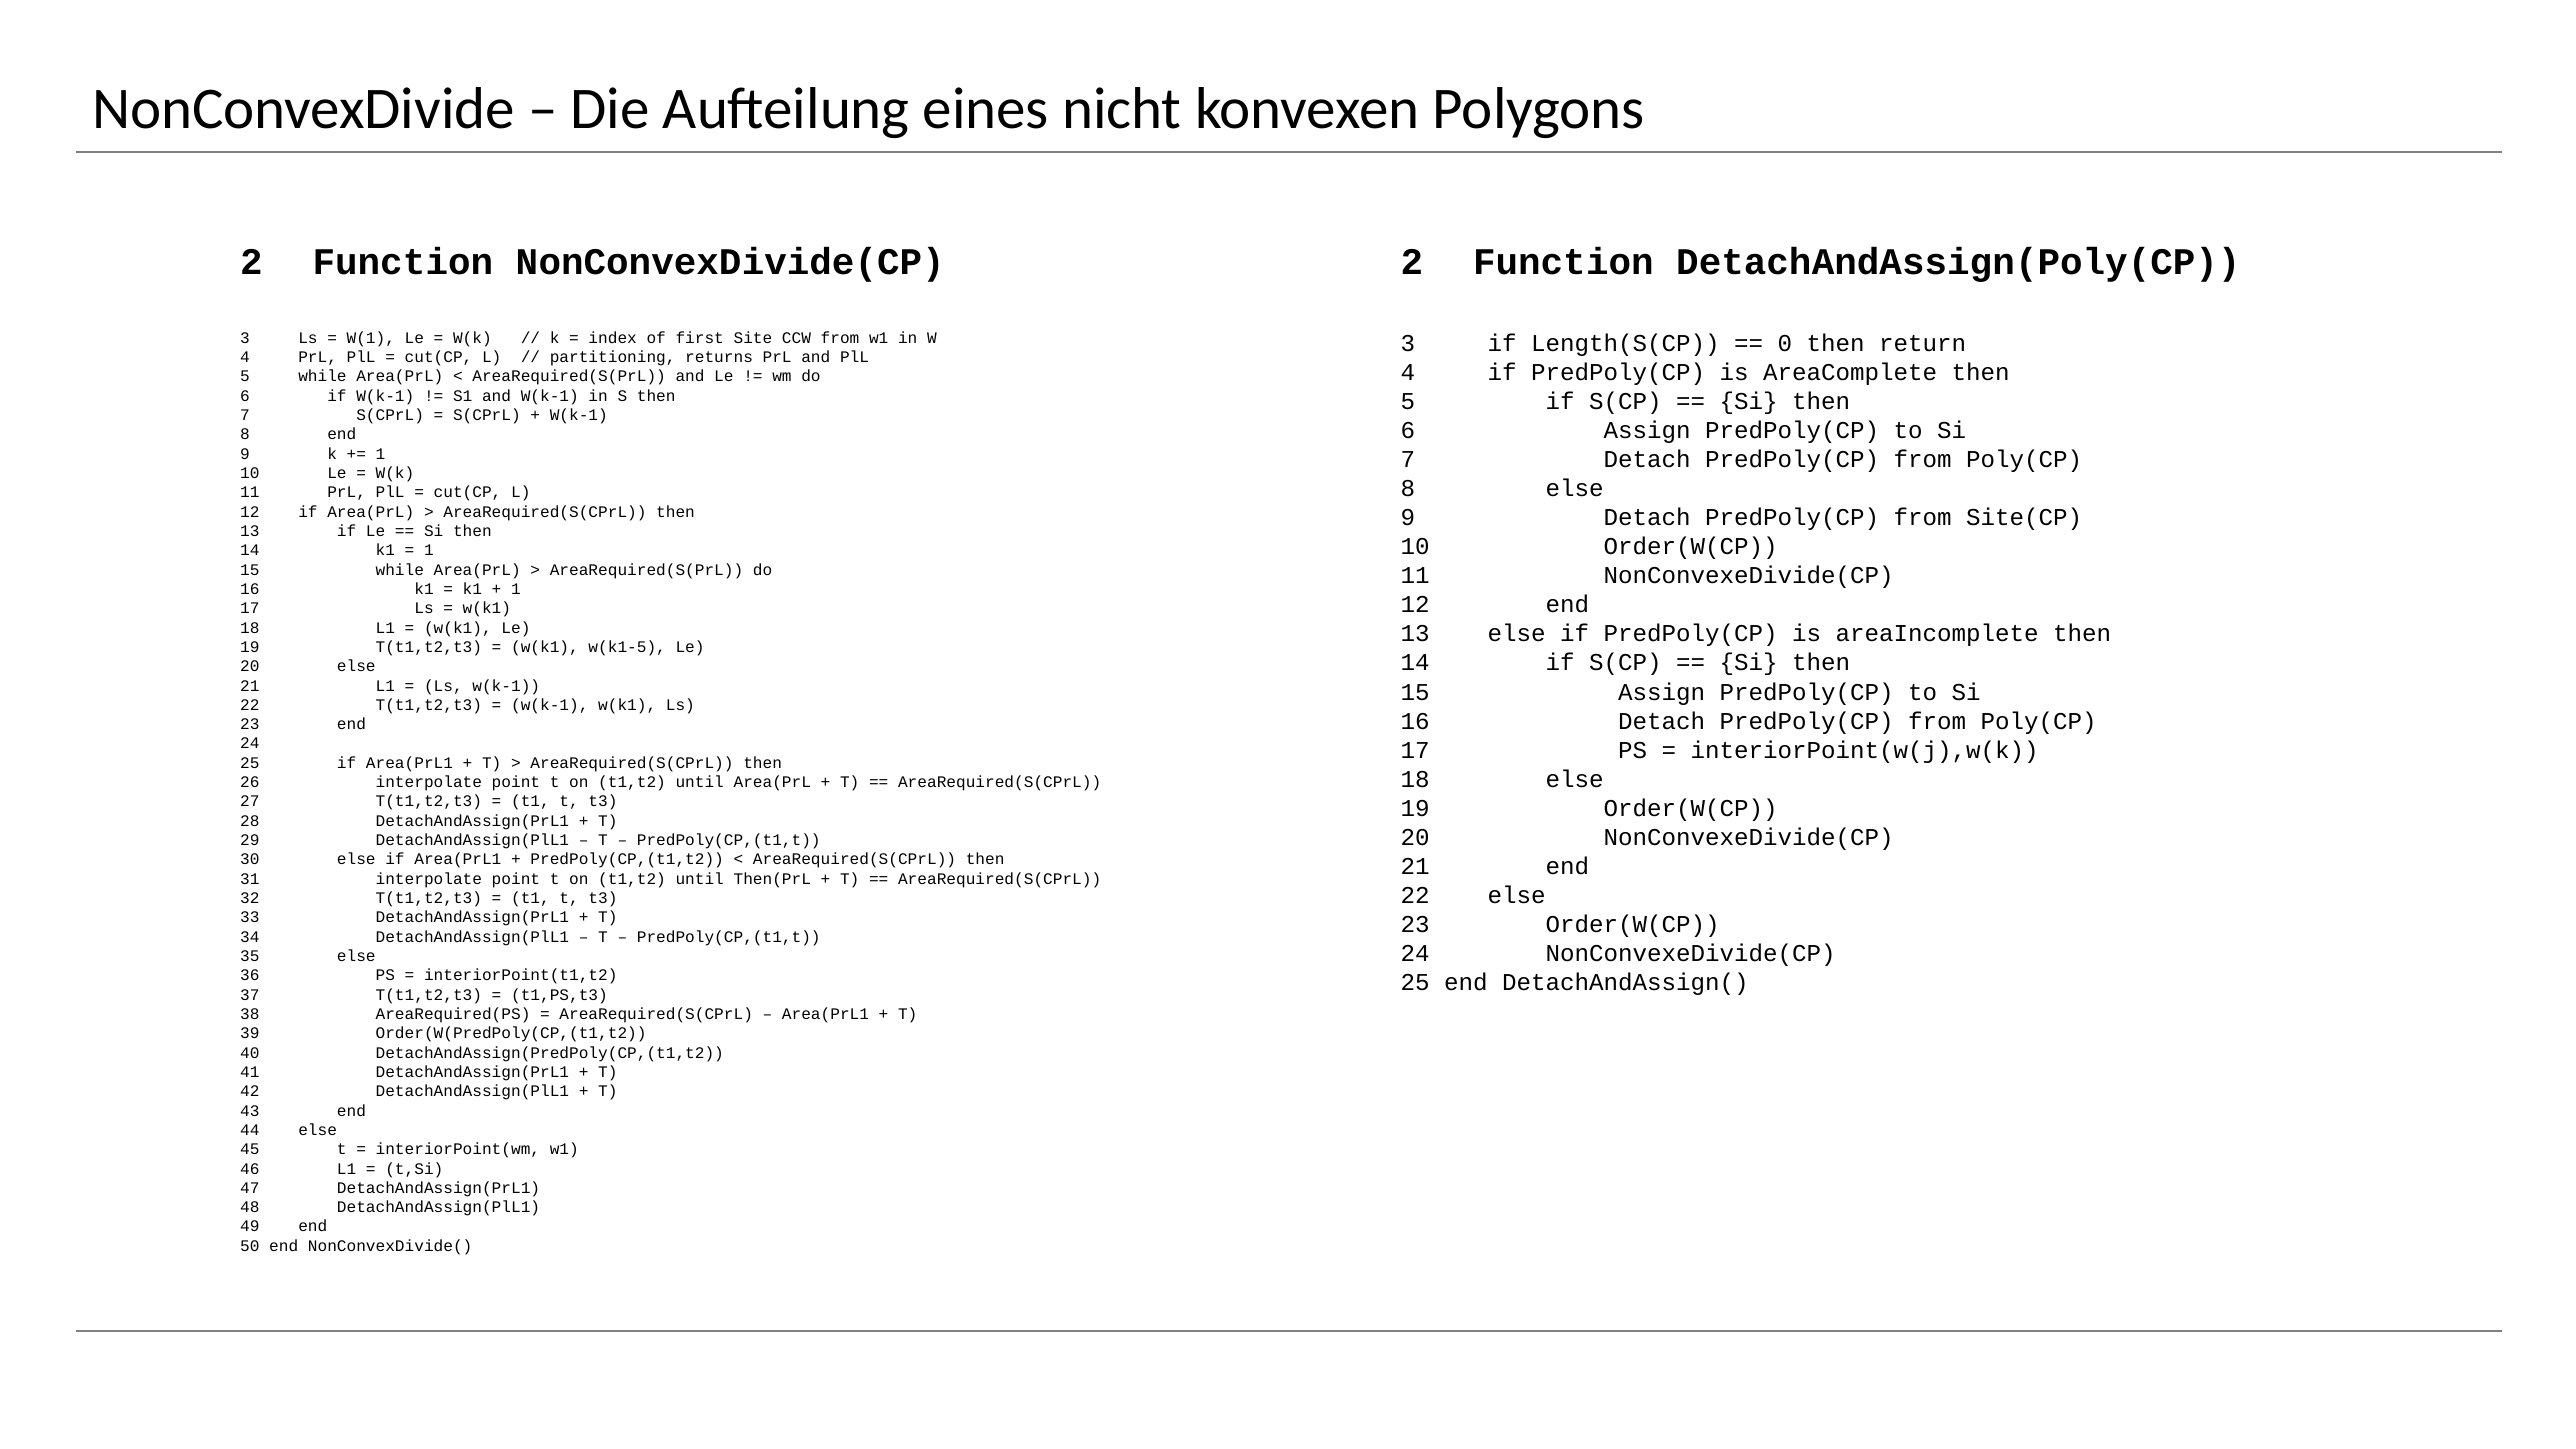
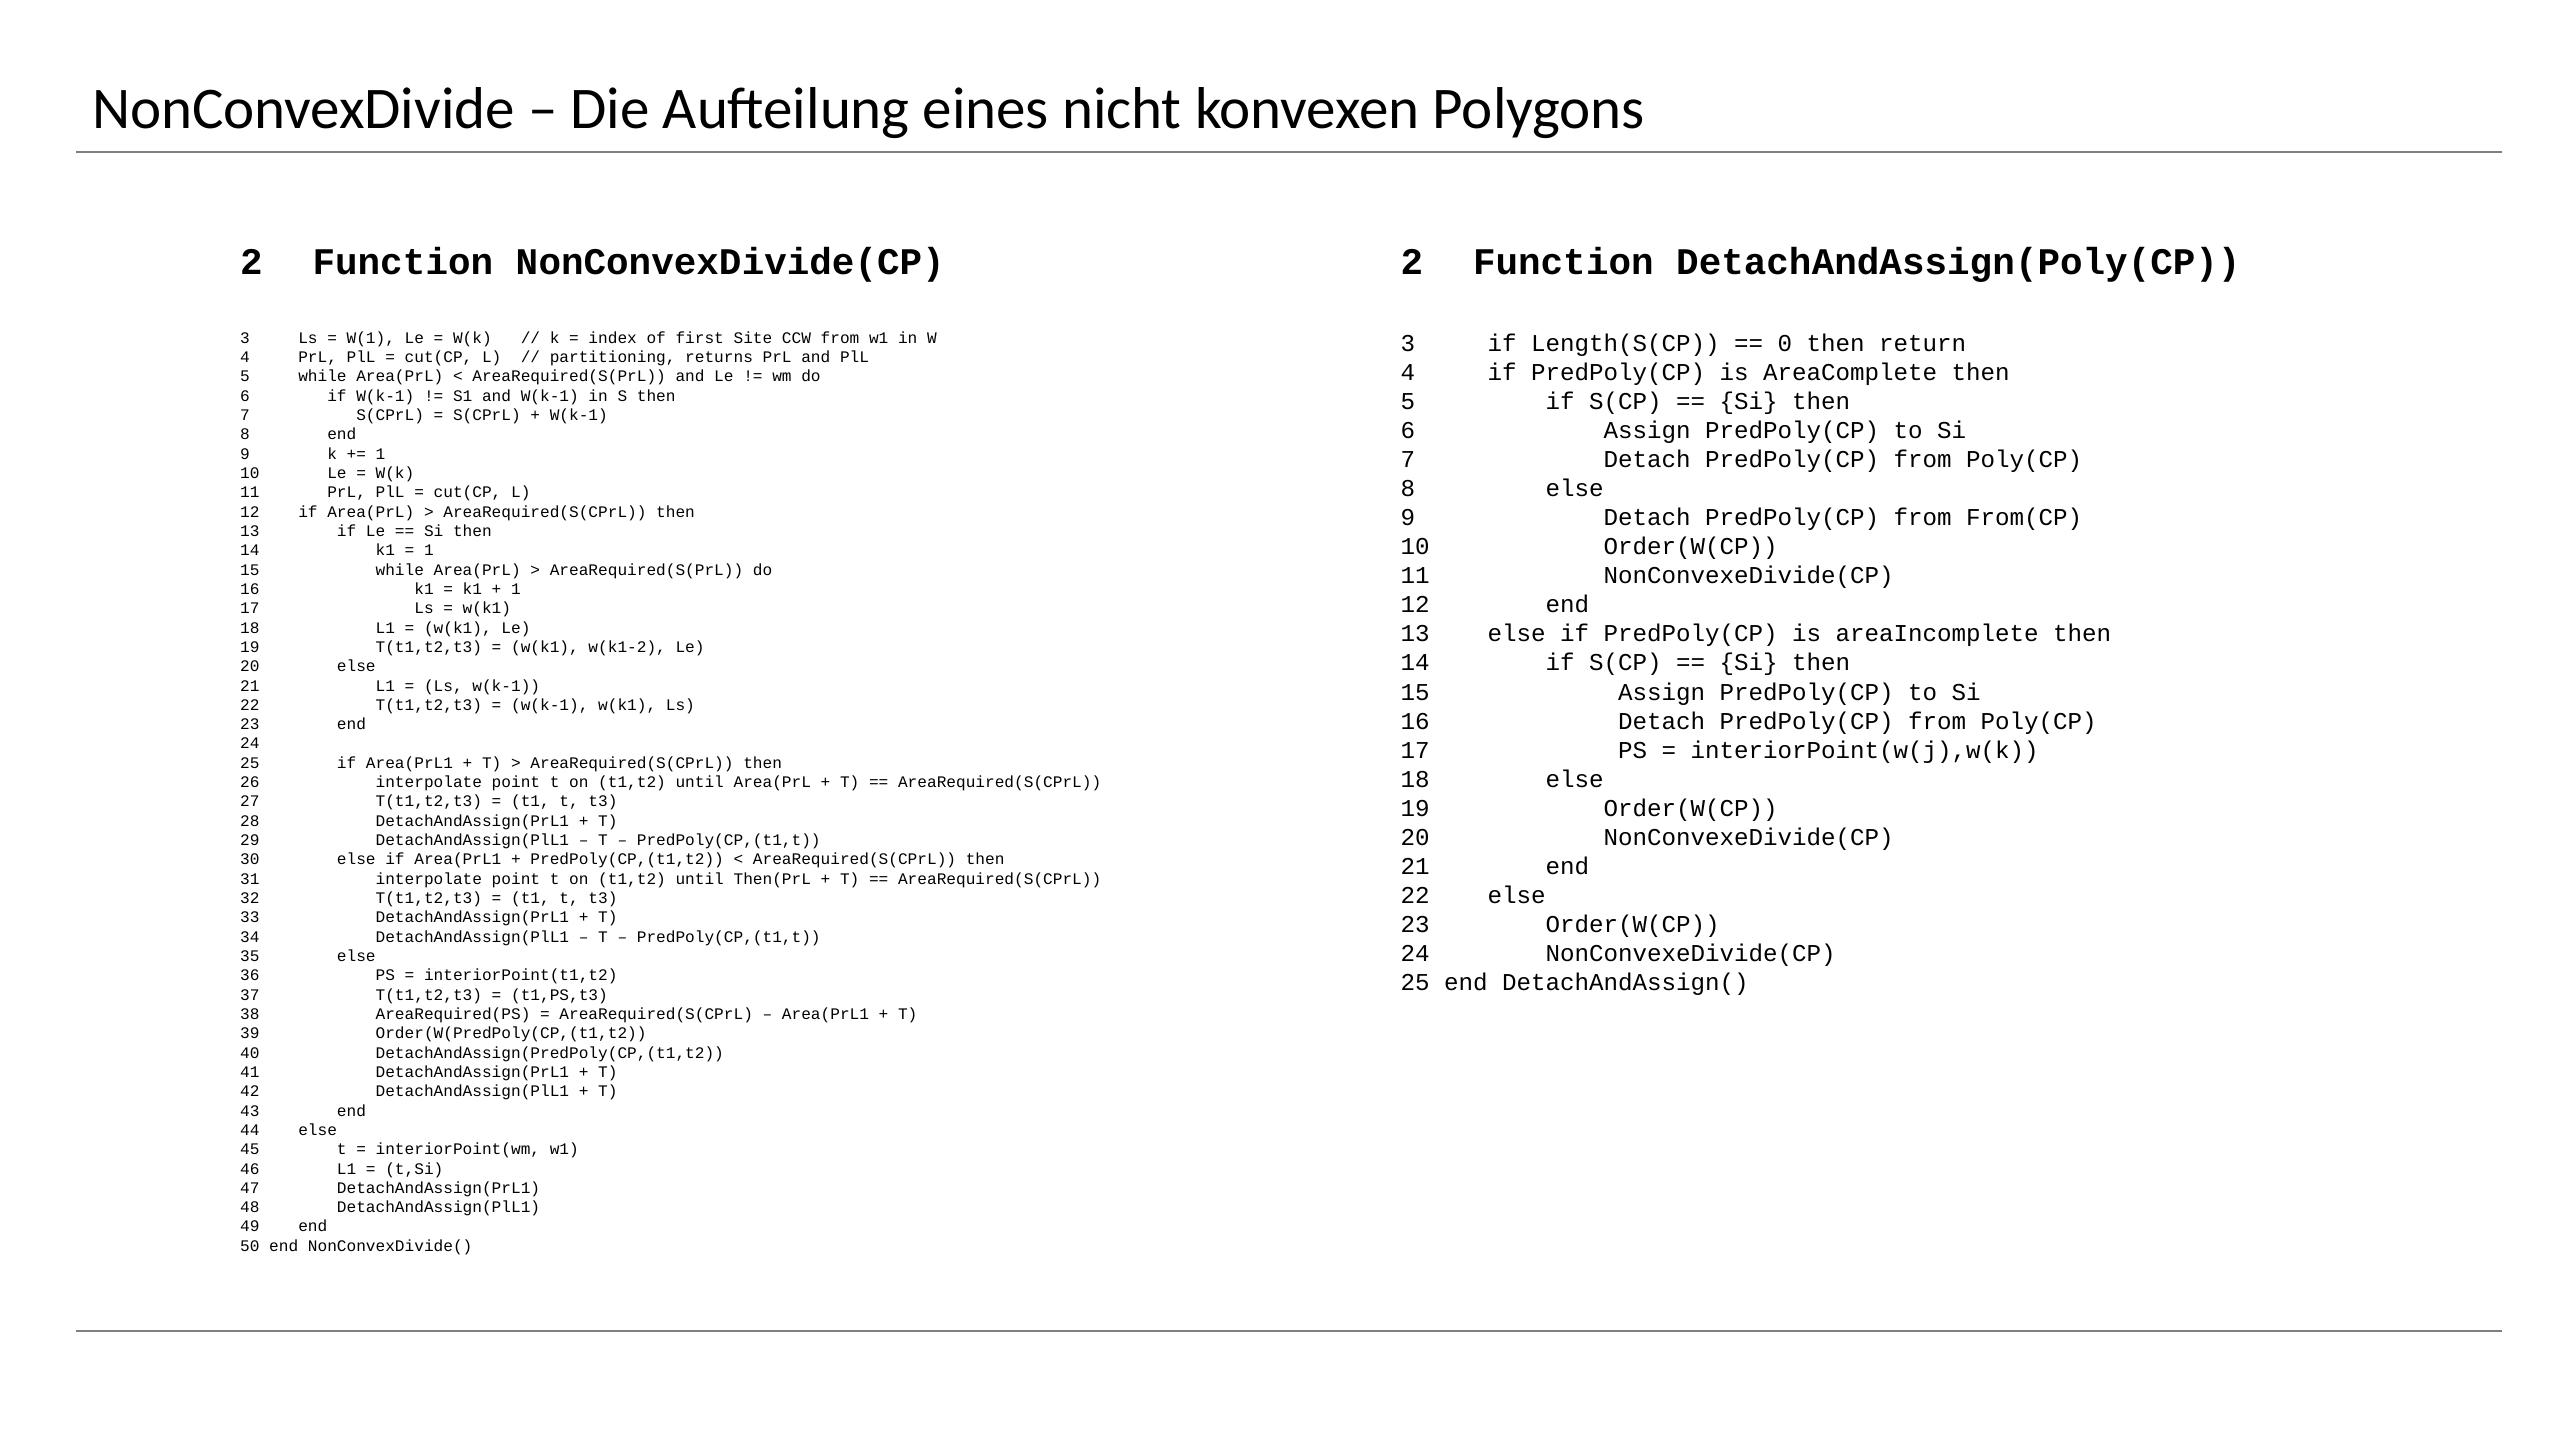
Site(CP: Site(CP -> From(CP
w(k1-5: w(k1-5 -> w(k1-2
